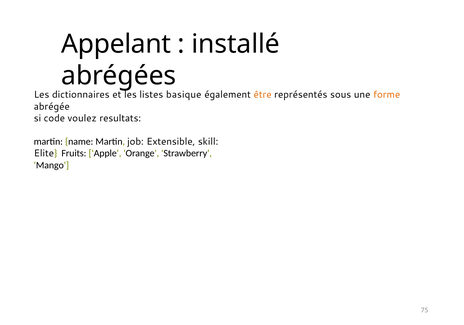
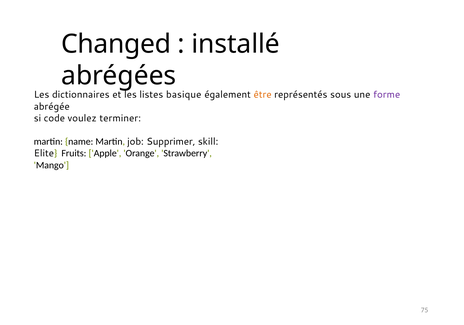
Appelant: Appelant -> Changed
forme colour: orange -> purple
resultats: resultats -> terminer
Extensible: Extensible -> Supprimer
